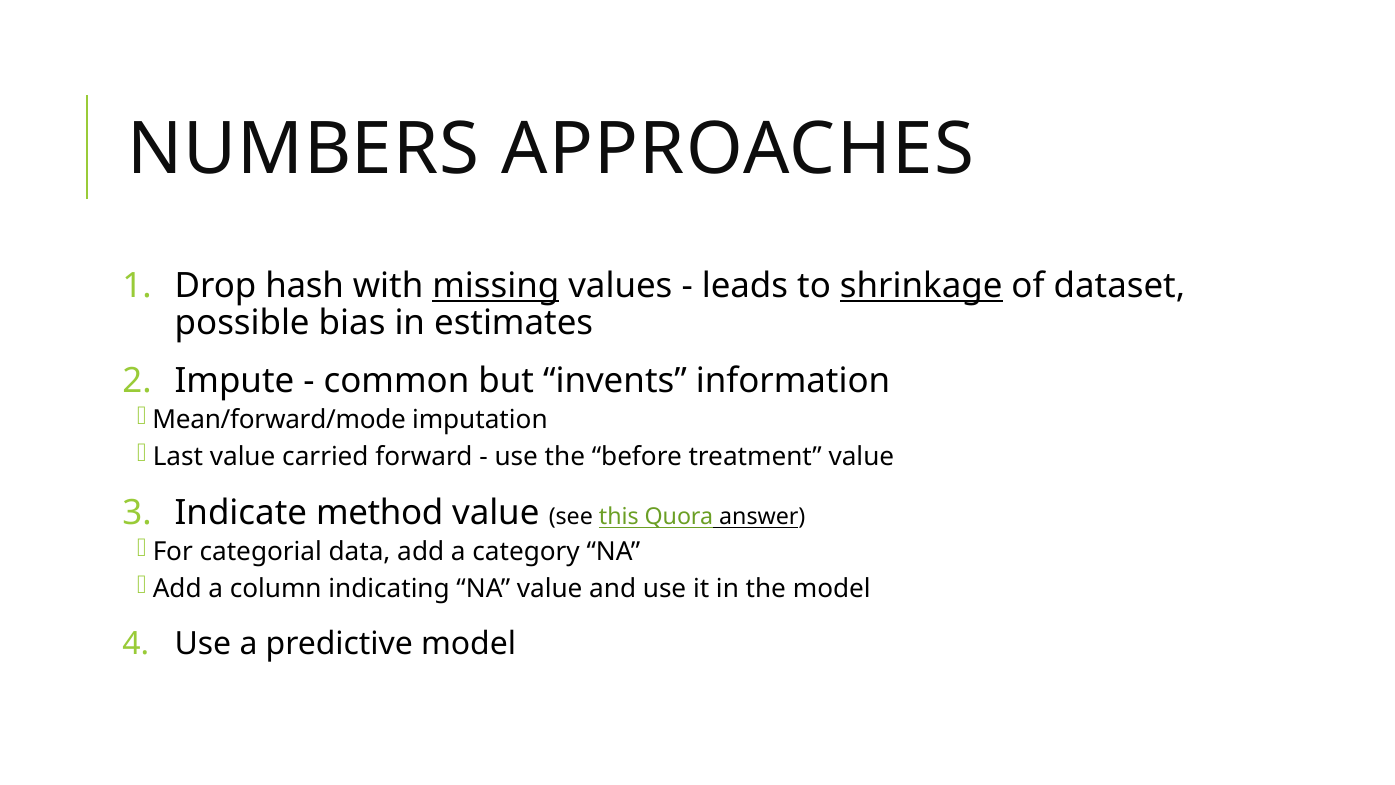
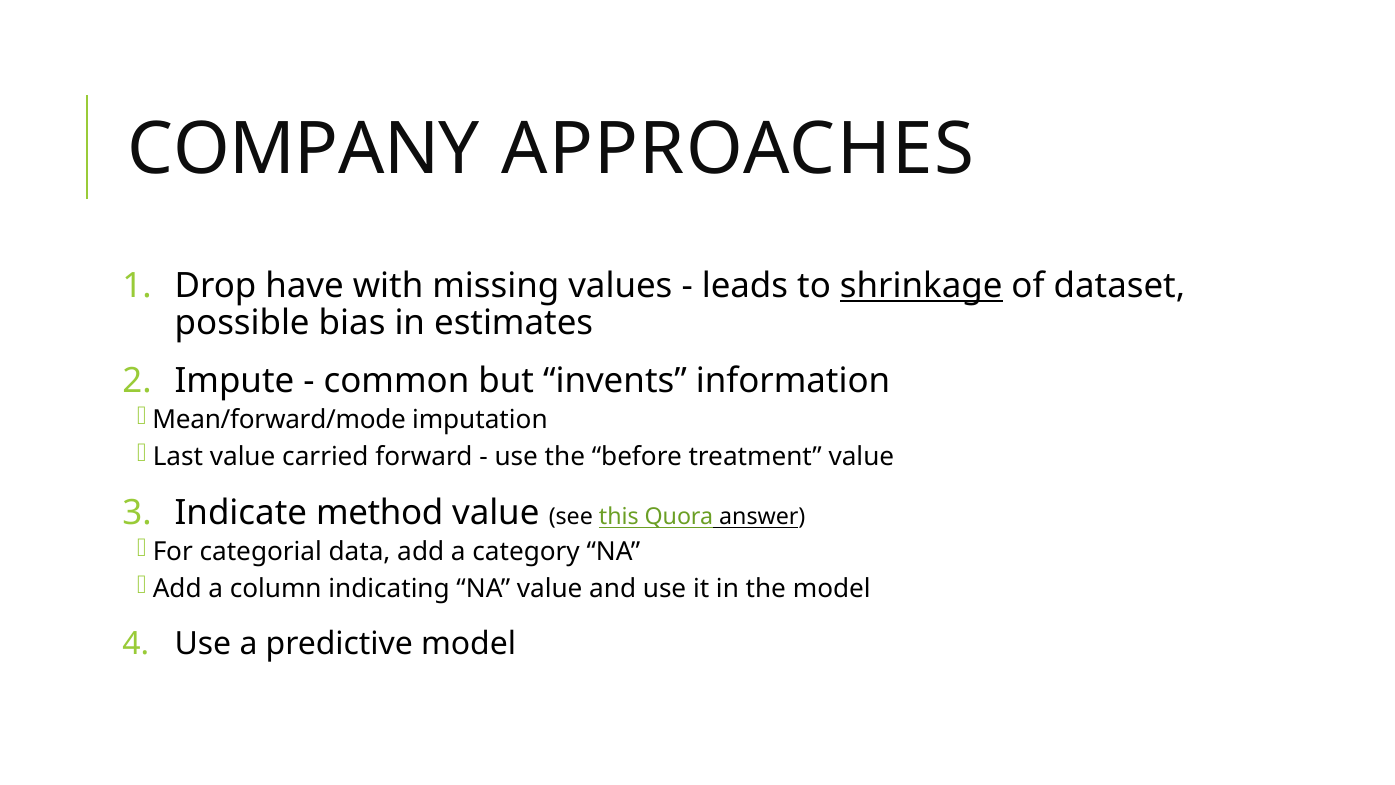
NUMBERS: NUMBERS -> COMPANY
hash: hash -> have
missing underline: present -> none
